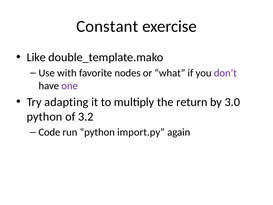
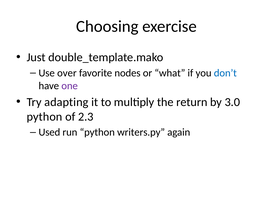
Constant: Constant -> Choosing
Like: Like -> Just
with: with -> over
don’t colour: purple -> blue
3.2: 3.2 -> 2.3
Code: Code -> Used
import.py: import.py -> writers.py
